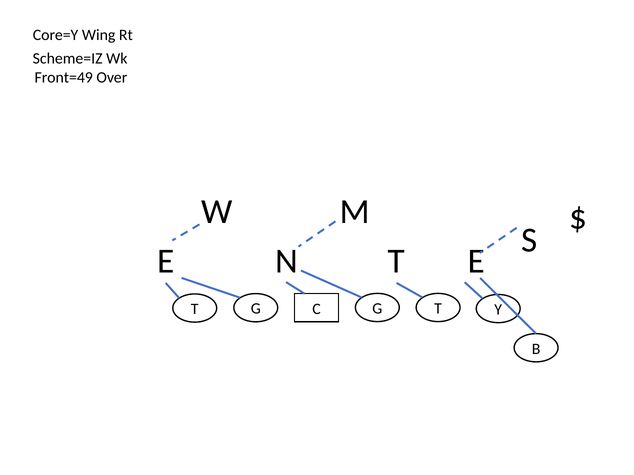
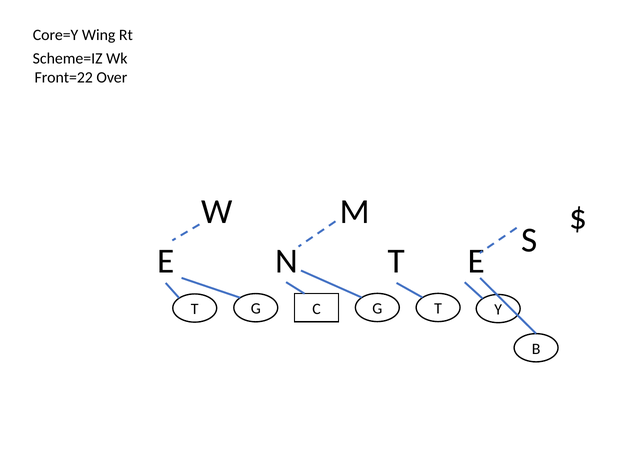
Front=49: Front=49 -> Front=22
